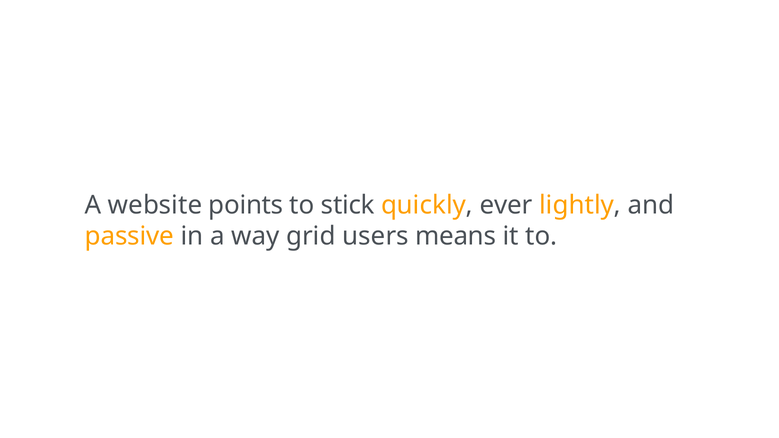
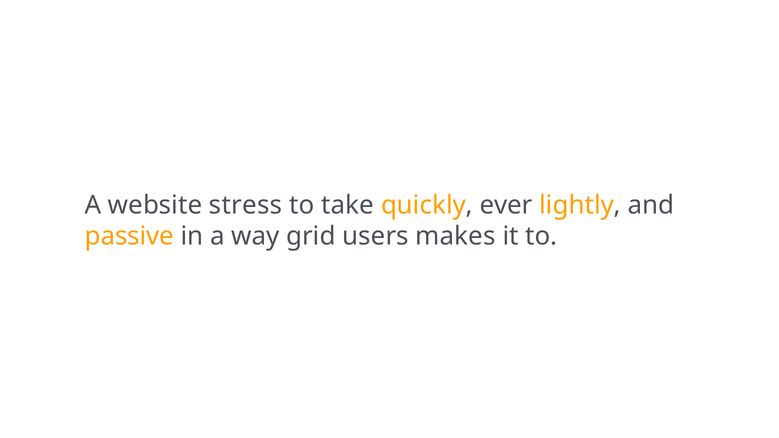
points: points -> stress
stick: stick -> take
means: means -> makes
